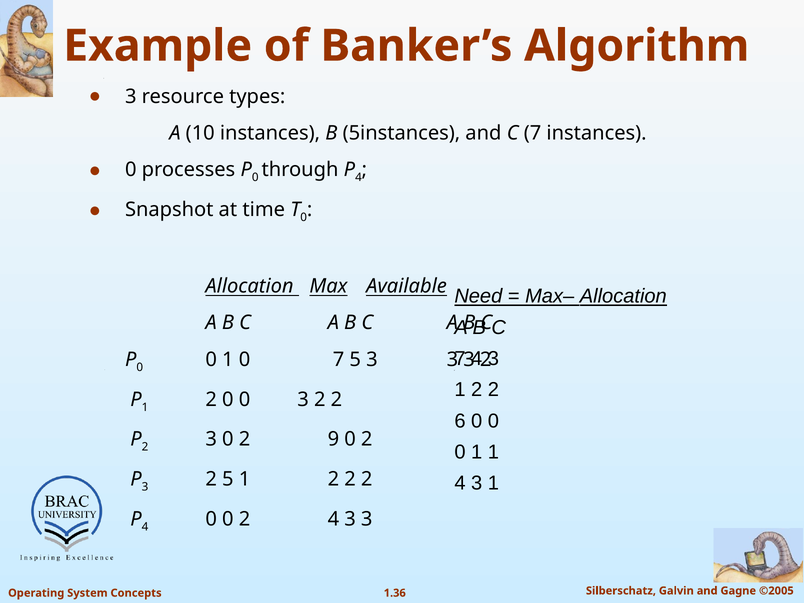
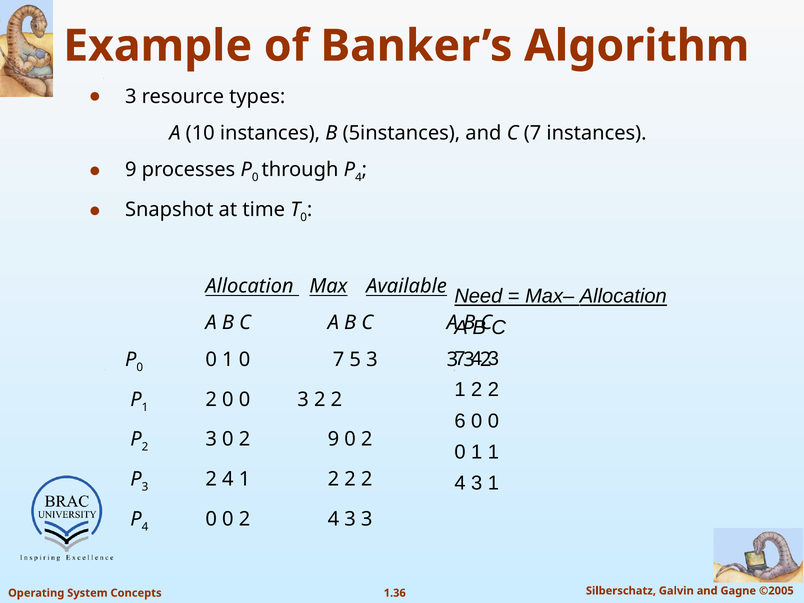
0 at (131, 170): 0 -> 9
3 2 5: 5 -> 4
